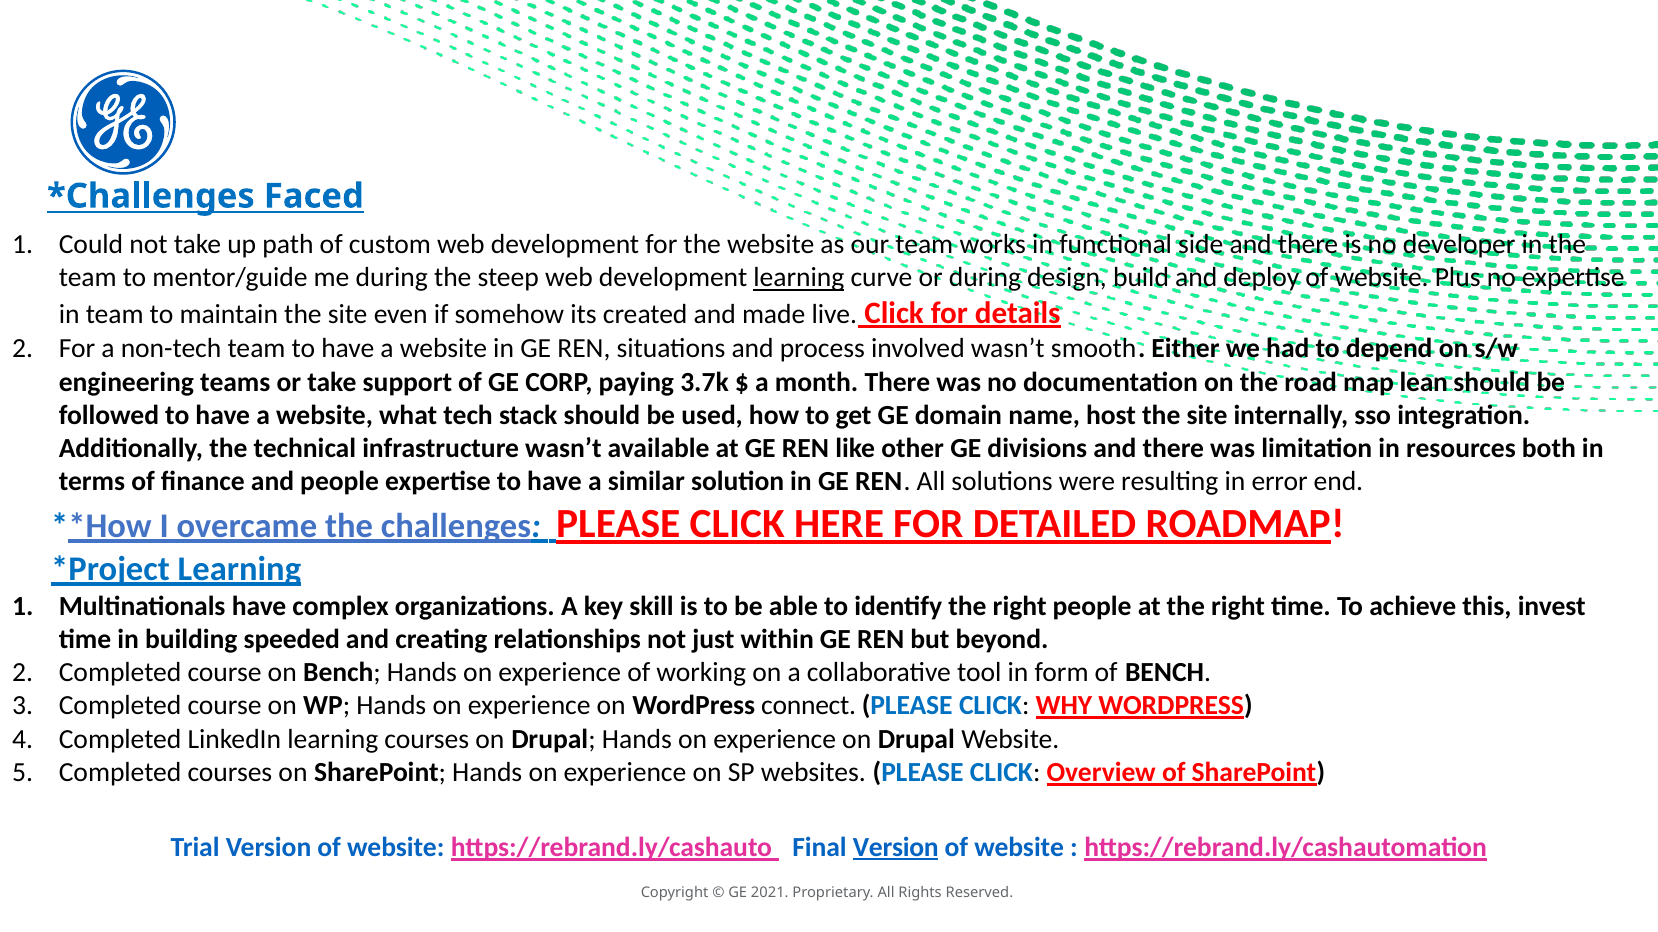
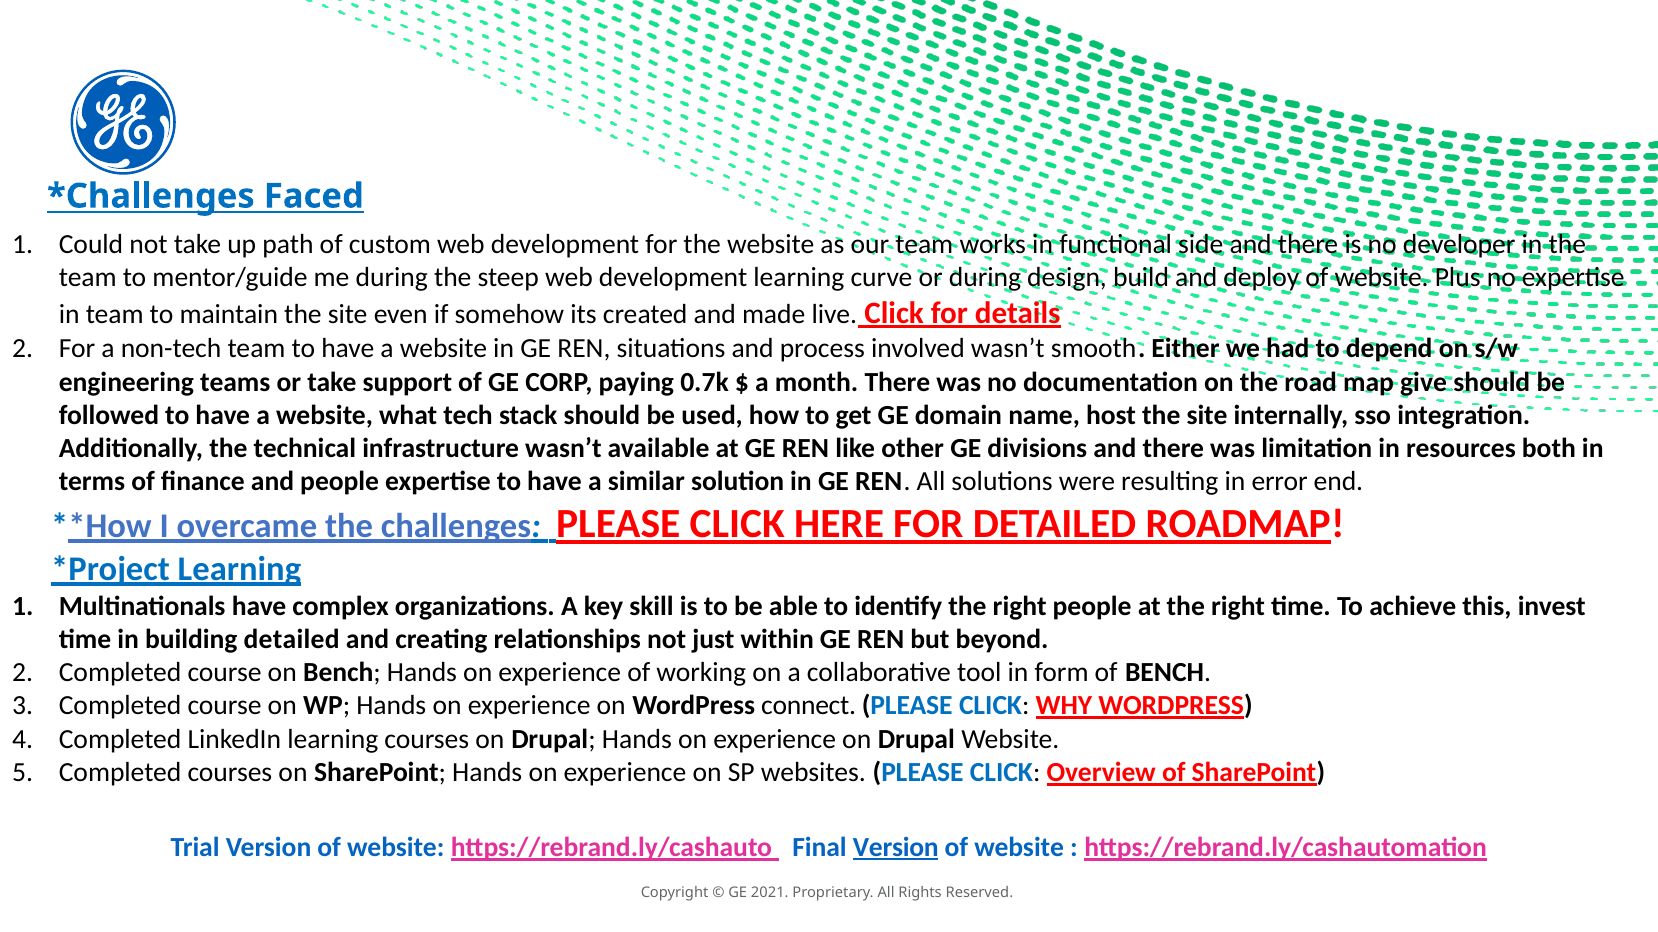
learning at (799, 278) underline: present -> none
3.7k: 3.7k -> 0.7k
lean: lean -> give
building speeded: speeded -> detailed
